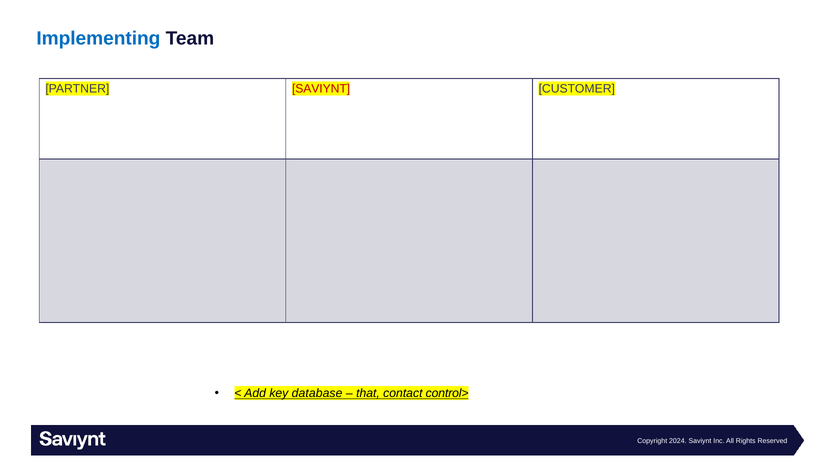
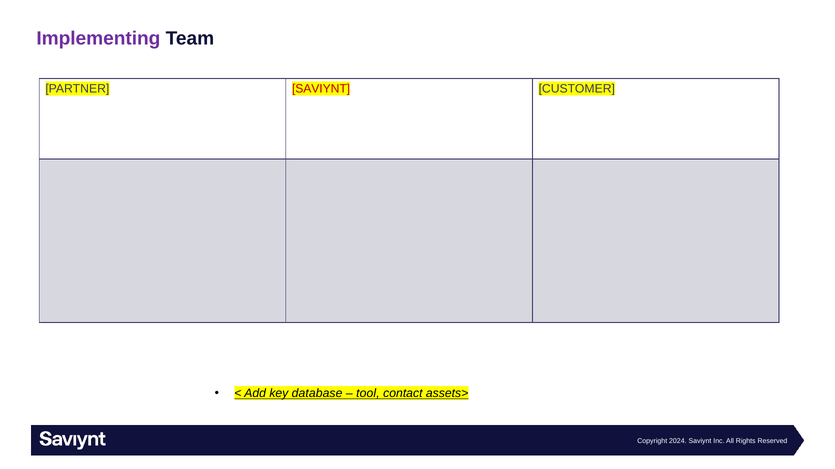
Implementing colour: blue -> purple
that: that -> tool
control>: control> -> assets>
